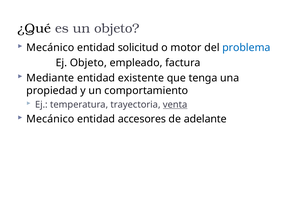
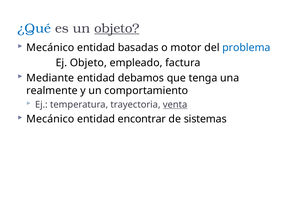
¿Qué colour: black -> blue
objeto at (117, 28) underline: none -> present
solicitud: solicitud -> basadas
existente: existente -> debamos
propiedad: propiedad -> realmente
accesores: accesores -> encontrar
adelante: adelante -> sistemas
